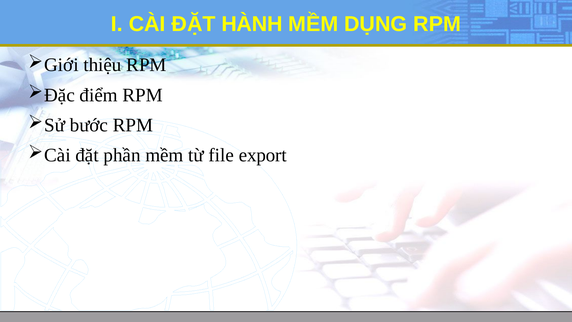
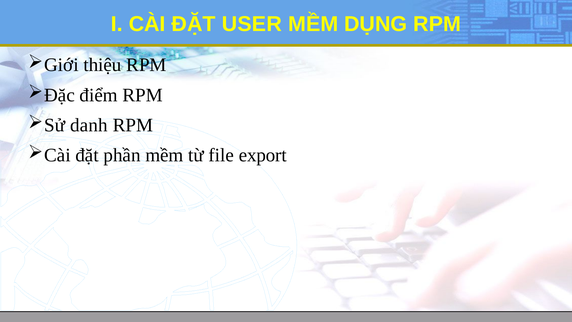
HÀNH: HÀNH -> USER
bước: bước -> danh
